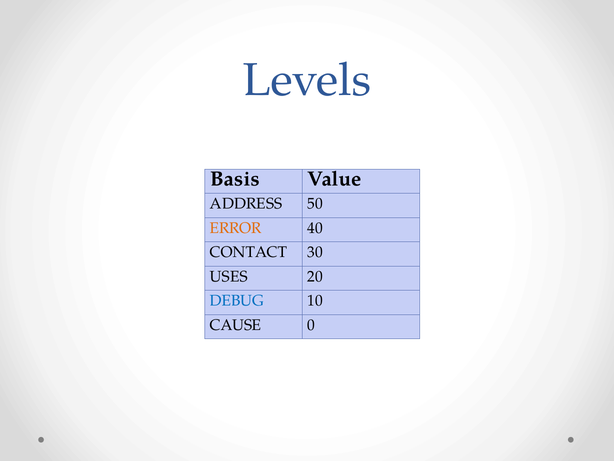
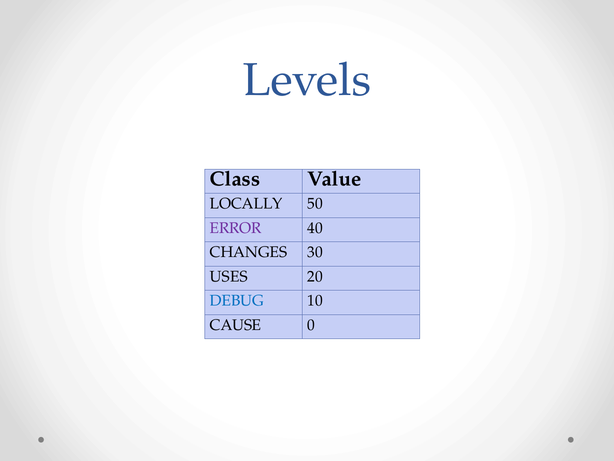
Basis: Basis -> Class
ADDRESS: ADDRESS -> LOCALLY
ERROR colour: orange -> purple
CONTACT: CONTACT -> CHANGES
